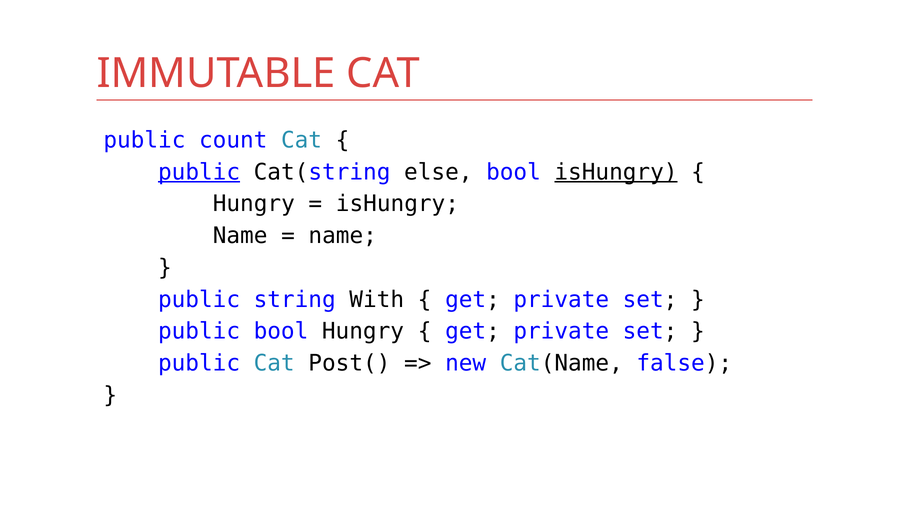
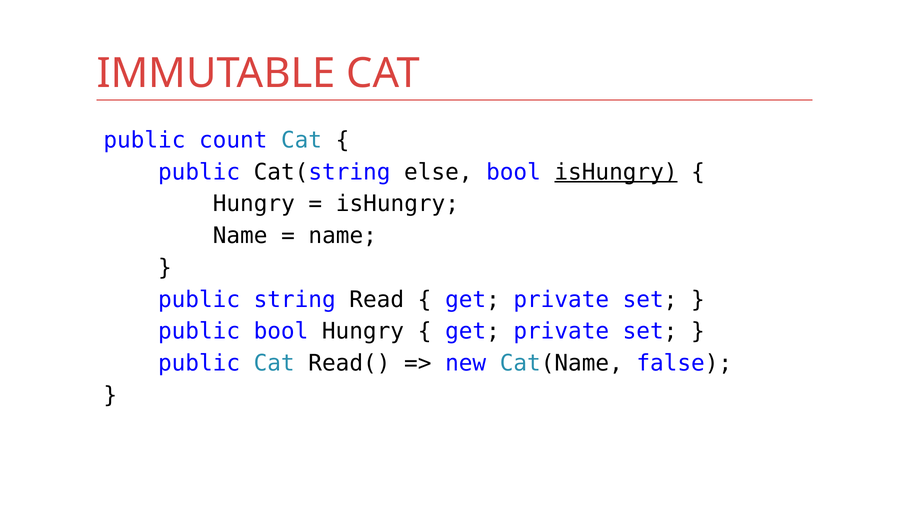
public at (199, 172) underline: present -> none
With: With -> Read
Post(: Post( -> Read(
